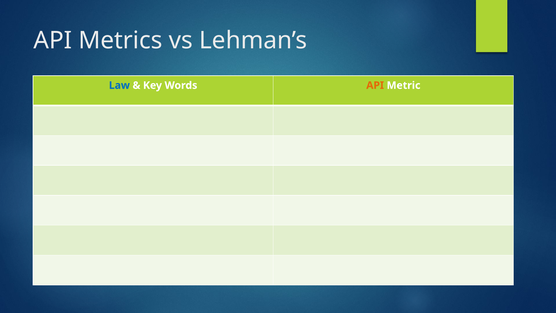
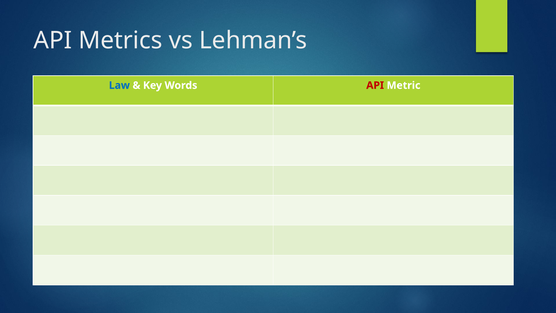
API at (375, 85) colour: orange -> red
